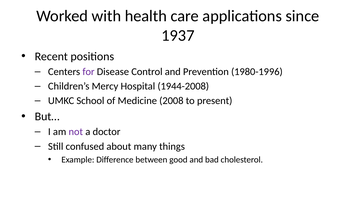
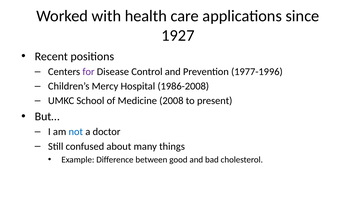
1937: 1937 -> 1927
1980-1996: 1980-1996 -> 1977-1996
1944-2008: 1944-2008 -> 1986-2008
not colour: purple -> blue
